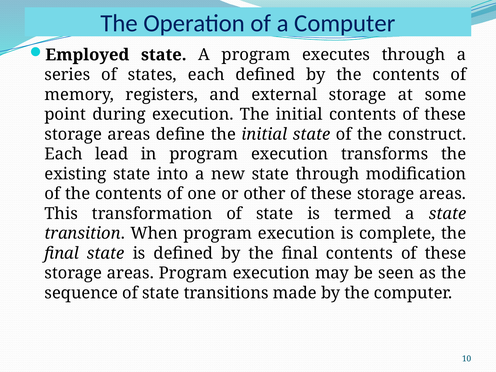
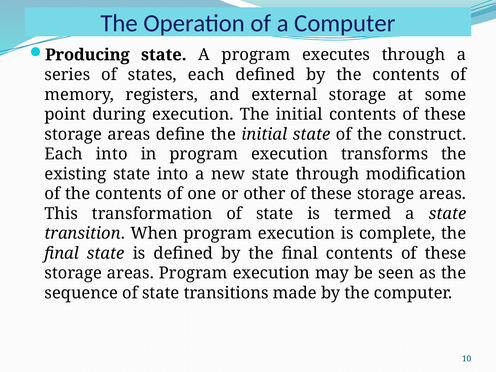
Employed: Employed -> Producing
Each lead: lead -> into
